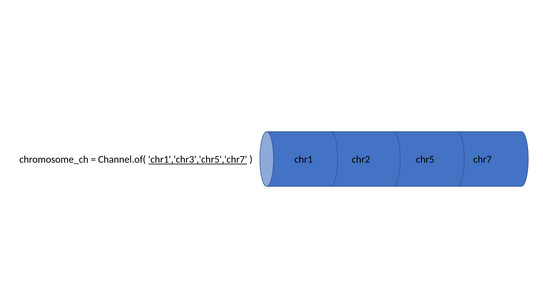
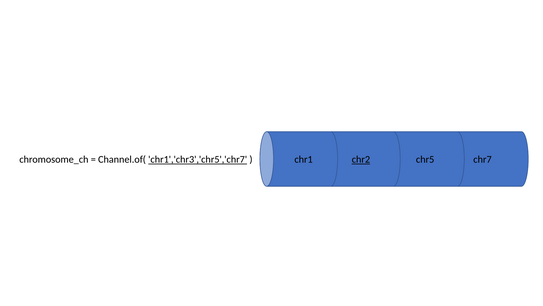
chr2 underline: none -> present
